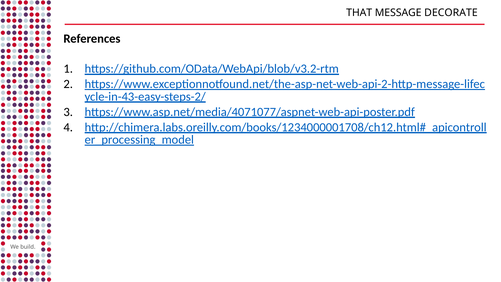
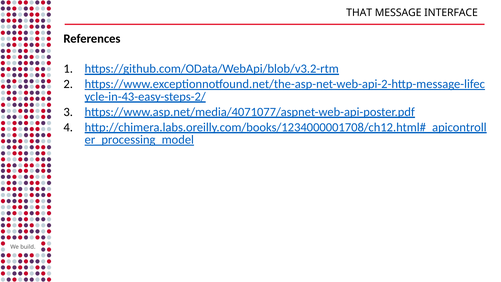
DECORATE: DECORATE -> INTERFACE
